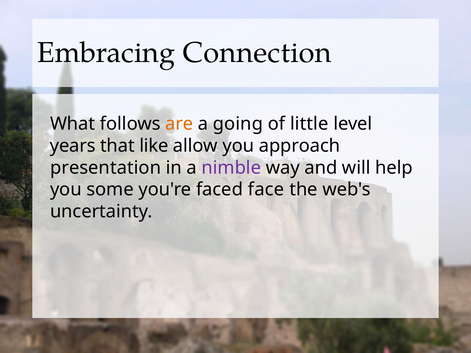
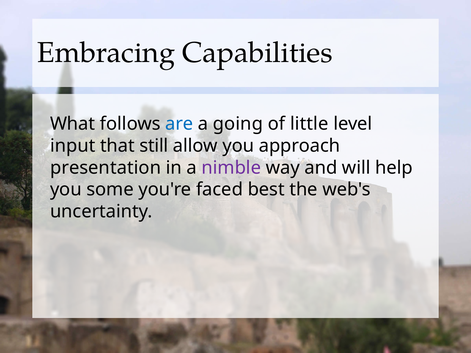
Connection: Connection -> Capabilities
are colour: orange -> blue
years: years -> input
like: like -> still
face: face -> best
